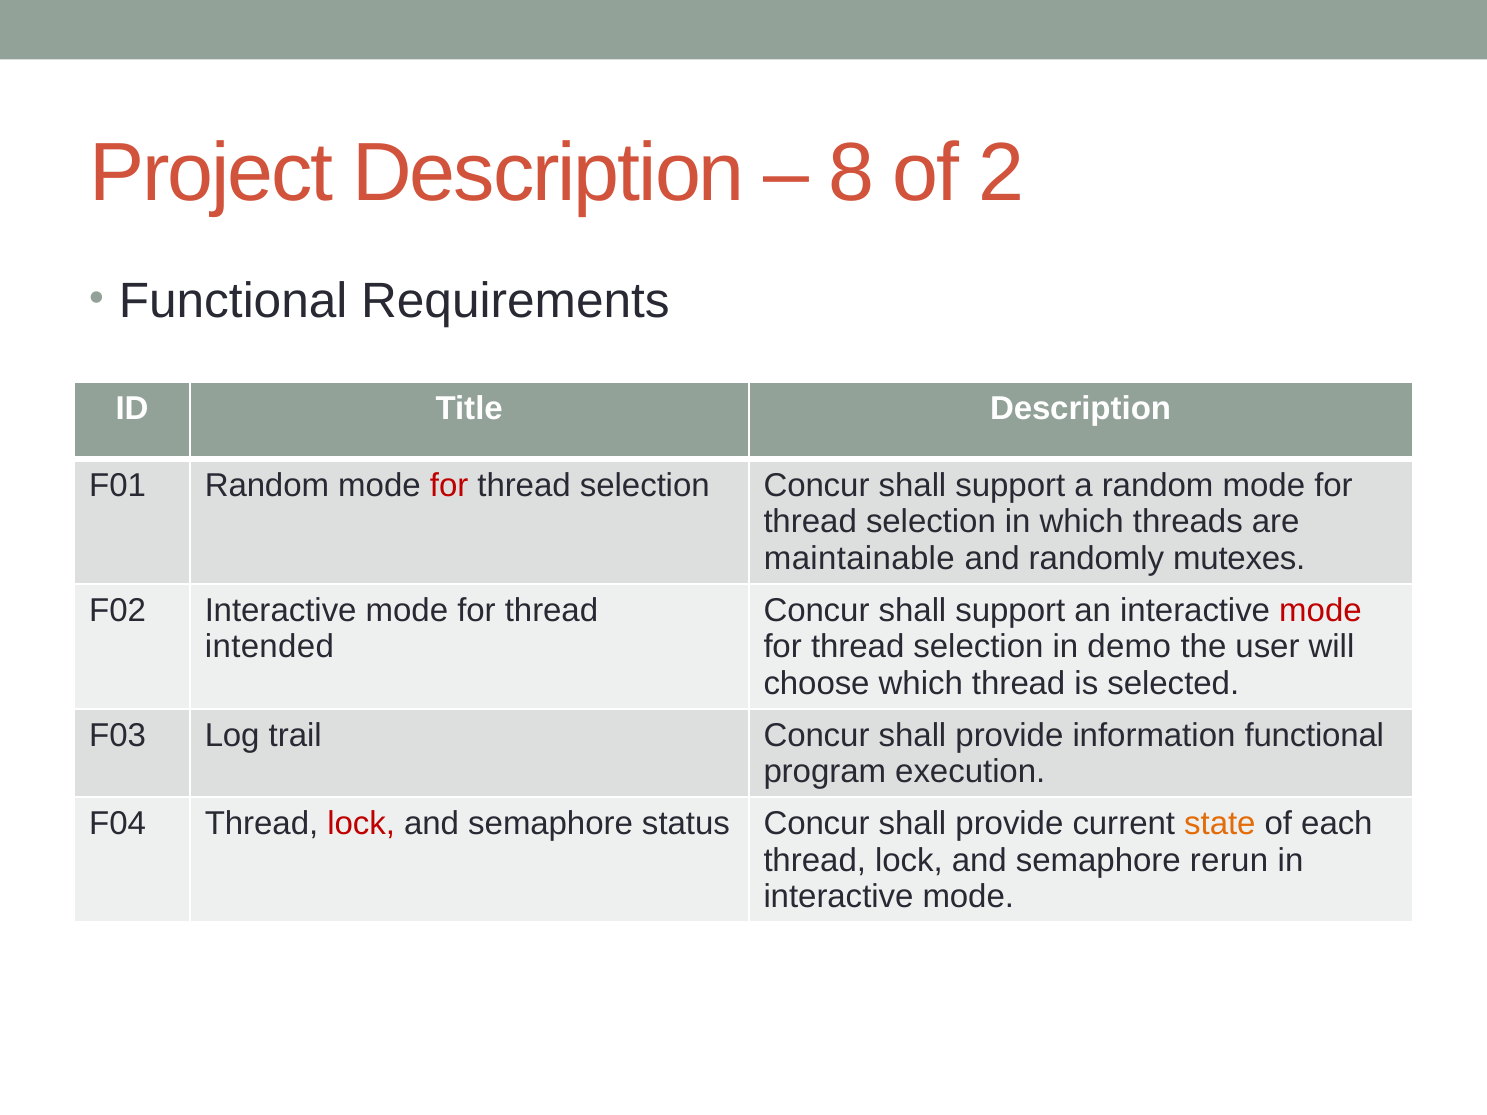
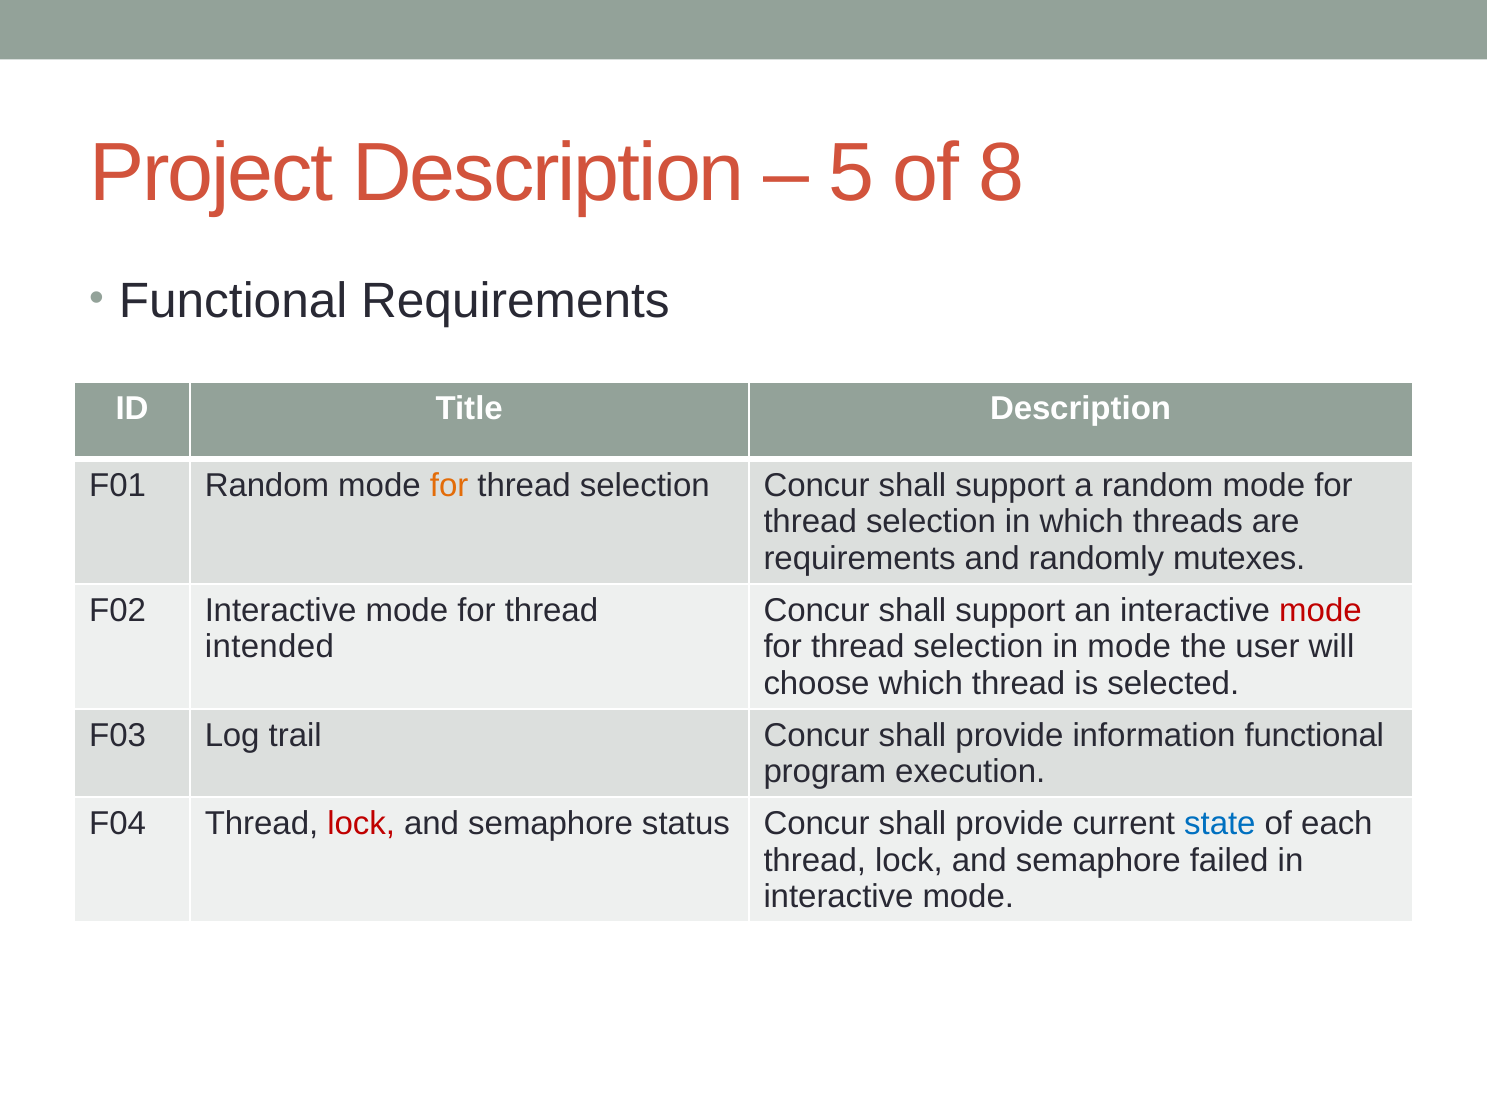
8: 8 -> 5
2: 2 -> 8
for at (449, 485) colour: red -> orange
maintainable at (859, 559): maintainable -> requirements
in demo: demo -> mode
state colour: orange -> blue
rerun: rerun -> failed
